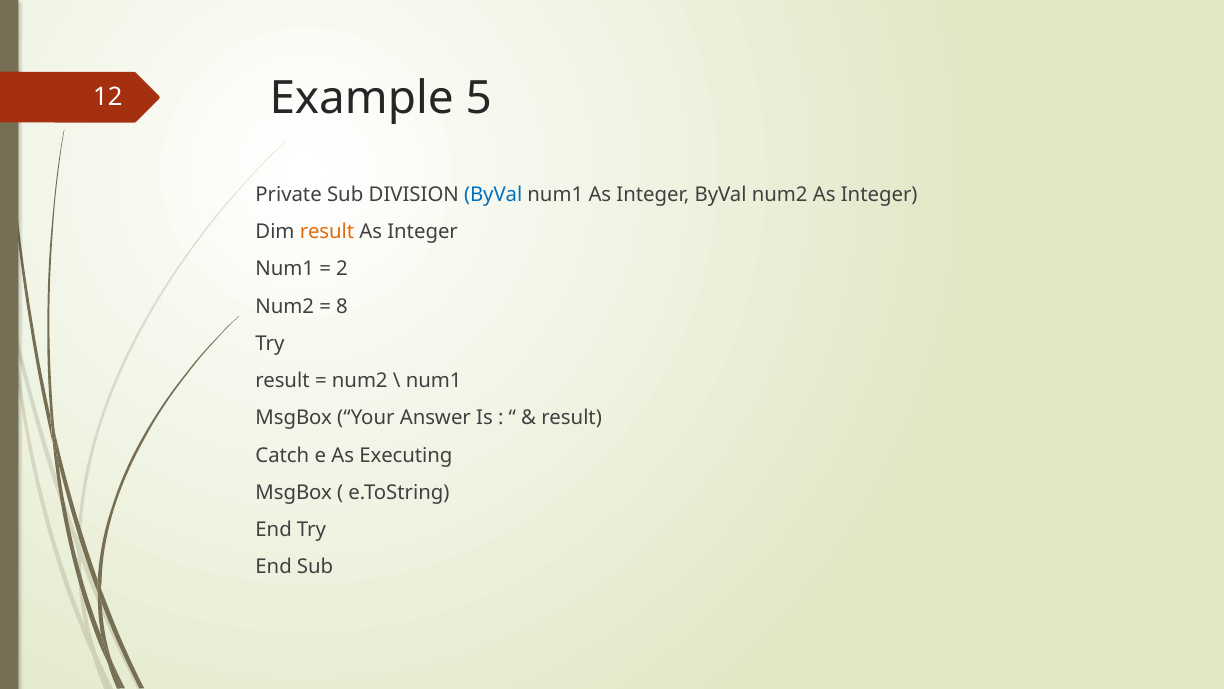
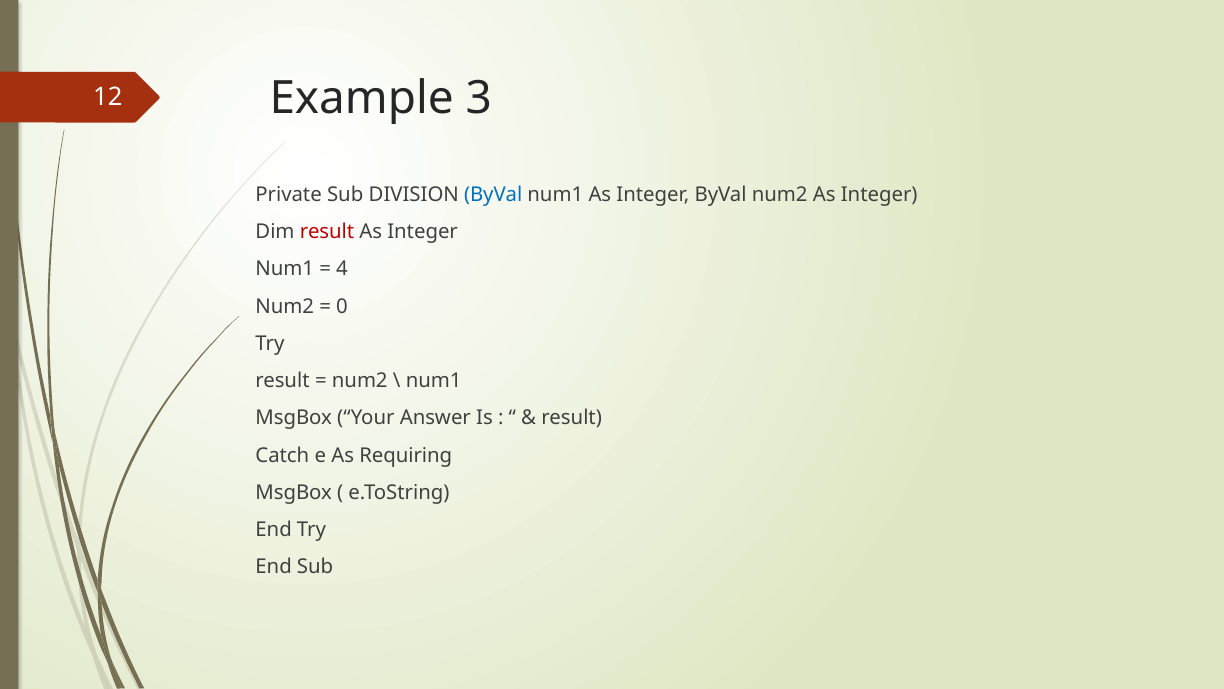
5: 5 -> 3
result at (327, 232) colour: orange -> red
2: 2 -> 4
8: 8 -> 0
Executing: Executing -> Requiring
